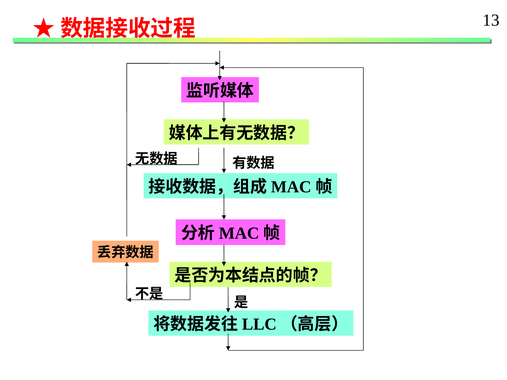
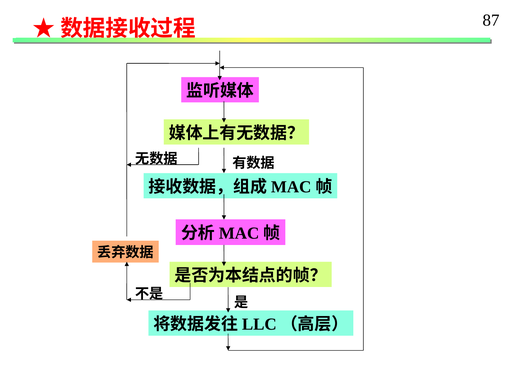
13: 13 -> 87
